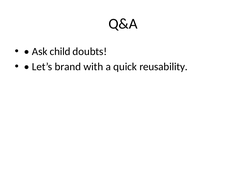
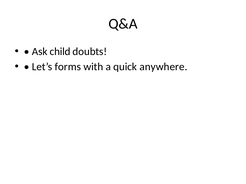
brand: brand -> forms
reusability: reusability -> anywhere
